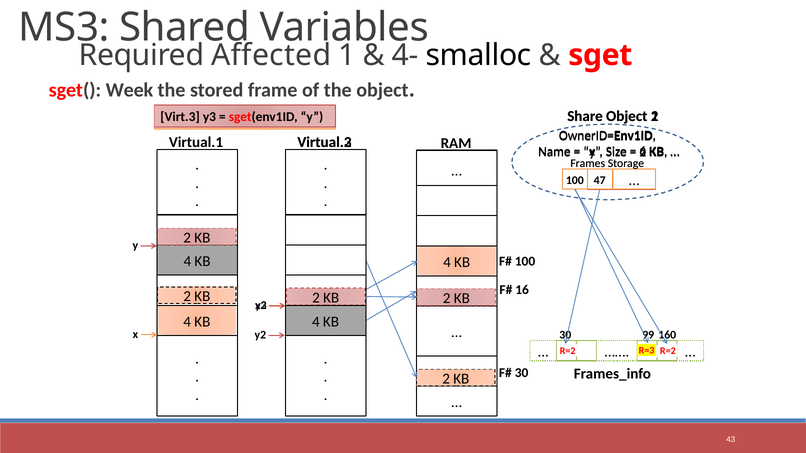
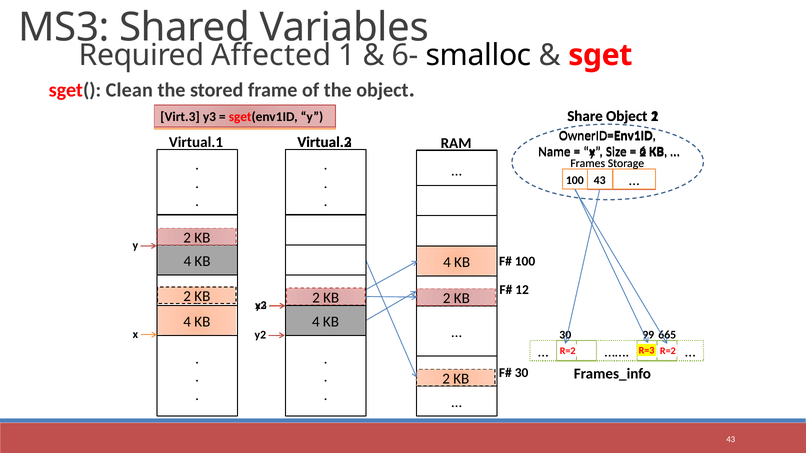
4-: 4- -> 6-
Week: Week -> Clean
47 at (600, 180): 47 -> 43
16: 16 -> 12
160: 160 -> 665
